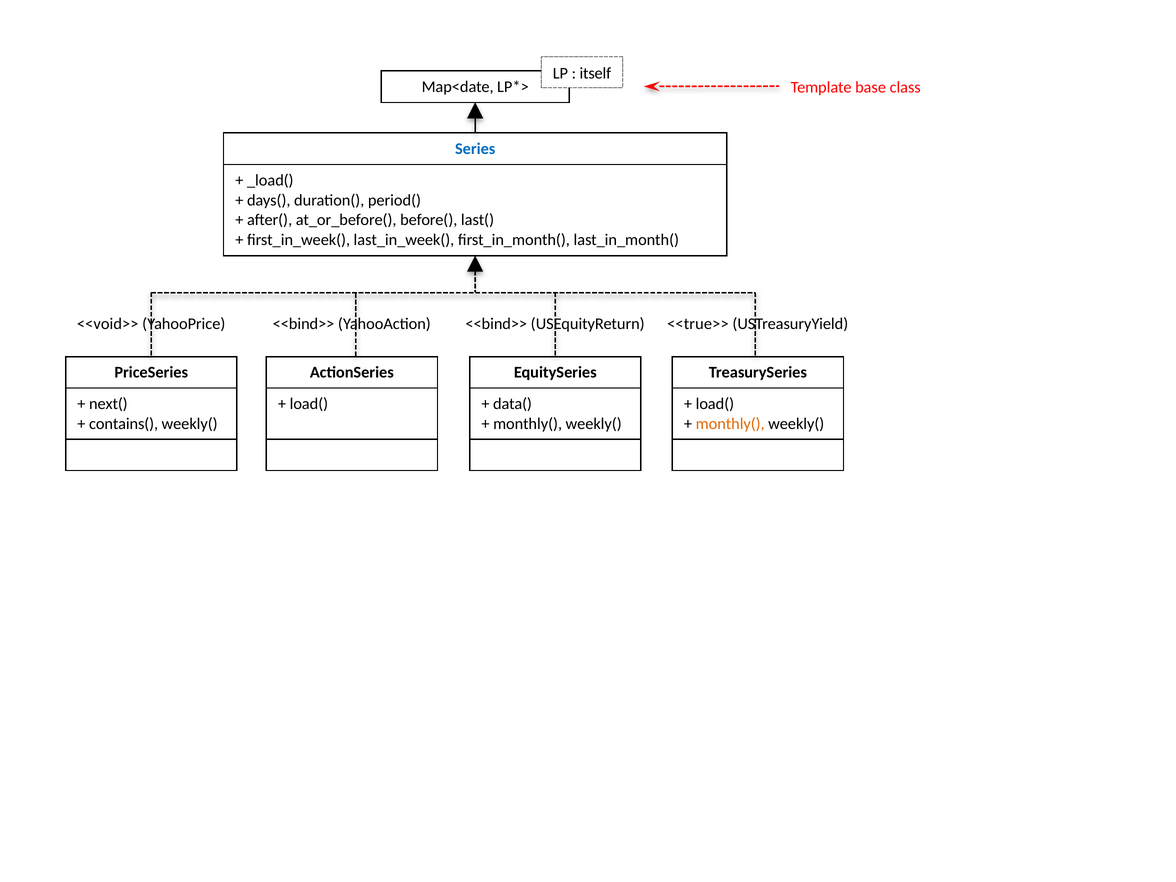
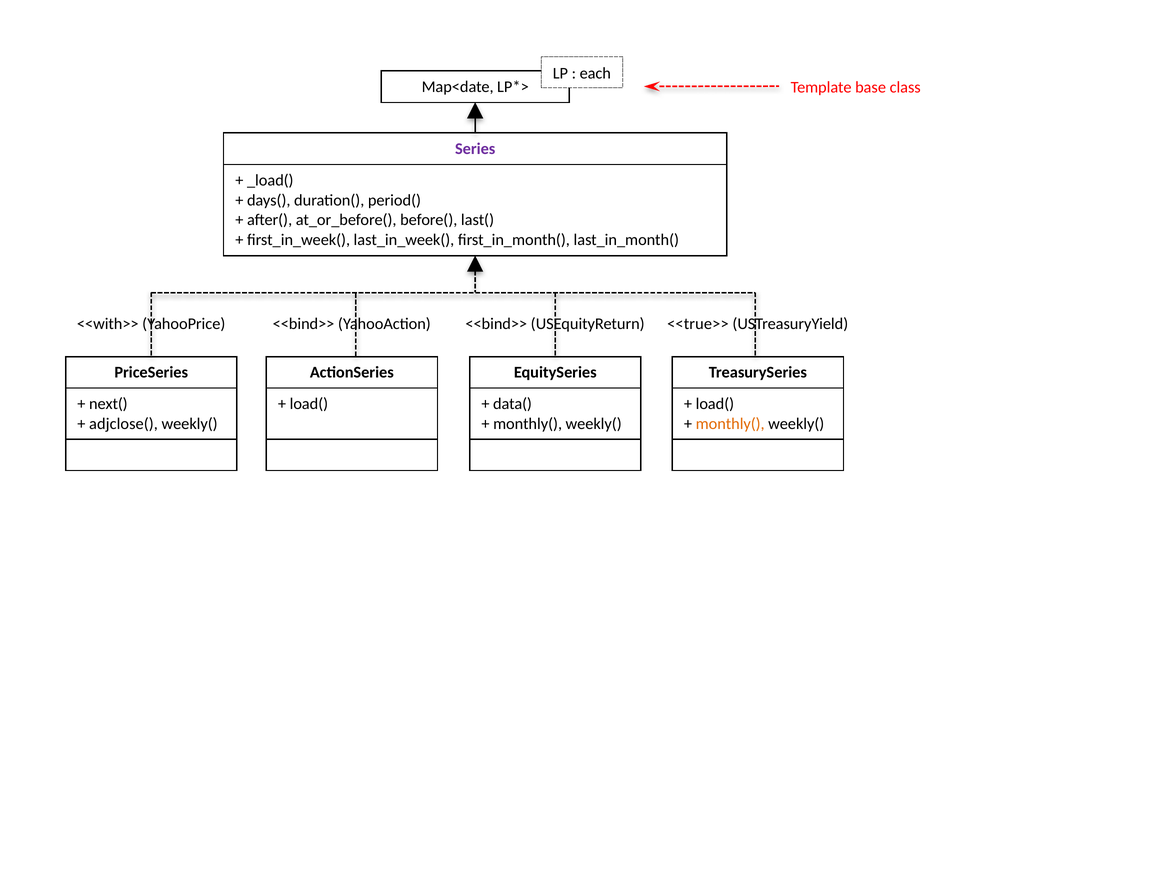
itself: itself -> each
Series colour: blue -> purple
<<void>>: <<void>> -> <<with>>
contains(: contains( -> adjclose(
